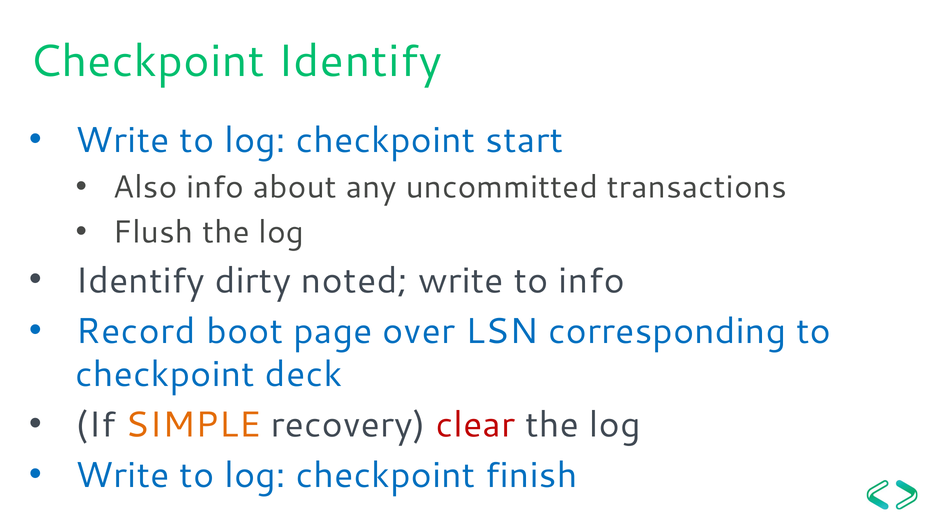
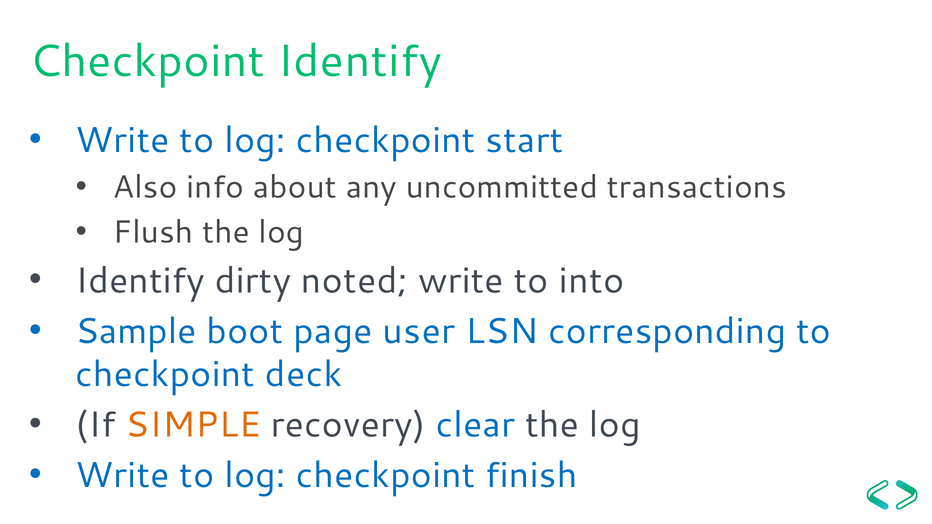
to info: info -> into
Record: Record -> Sample
over: over -> user
clear colour: red -> blue
